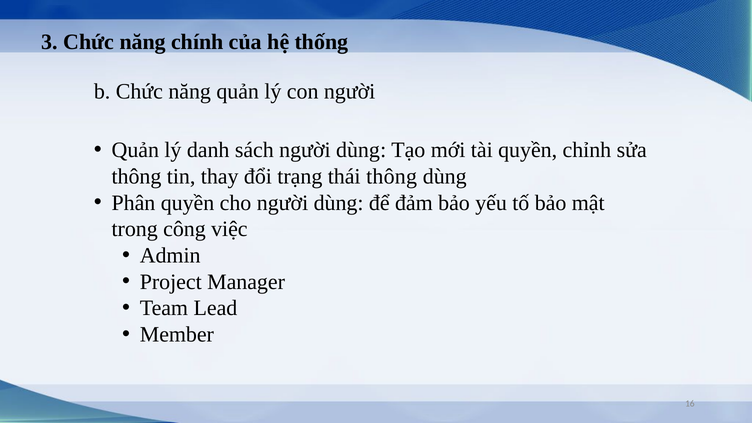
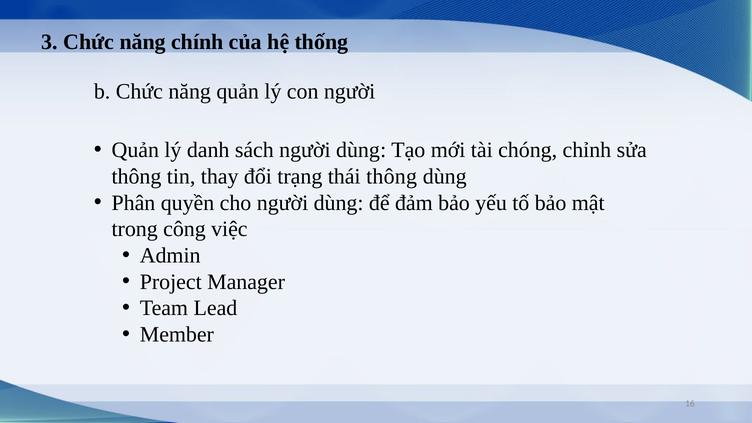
tài quyền: quyền -> chóng
